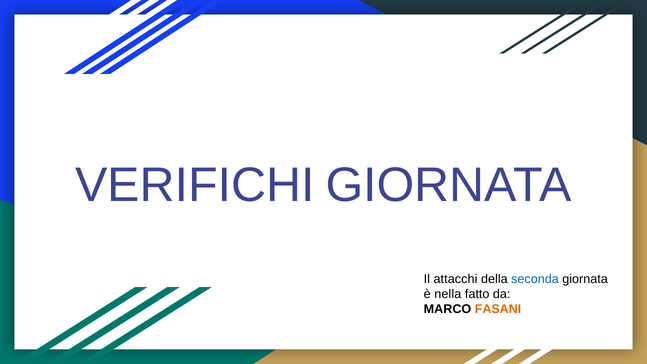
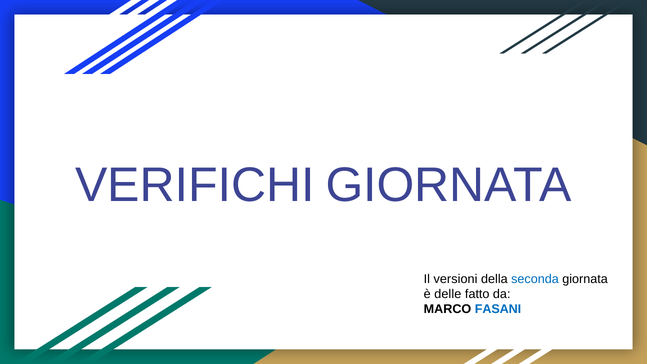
attacchi: attacchi -> versioni
nella: nella -> delle
FASANI colour: orange -> blue
